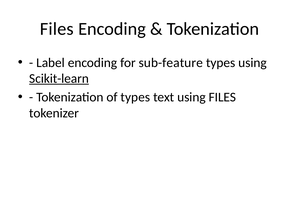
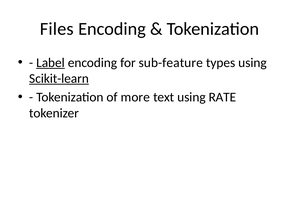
Label underline: none -> present
of types: types -> more
using FILES: FILES -> RATE
